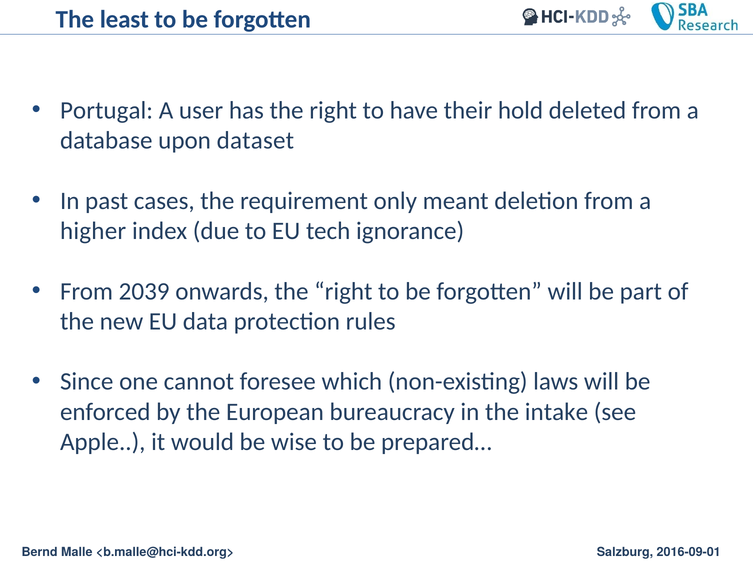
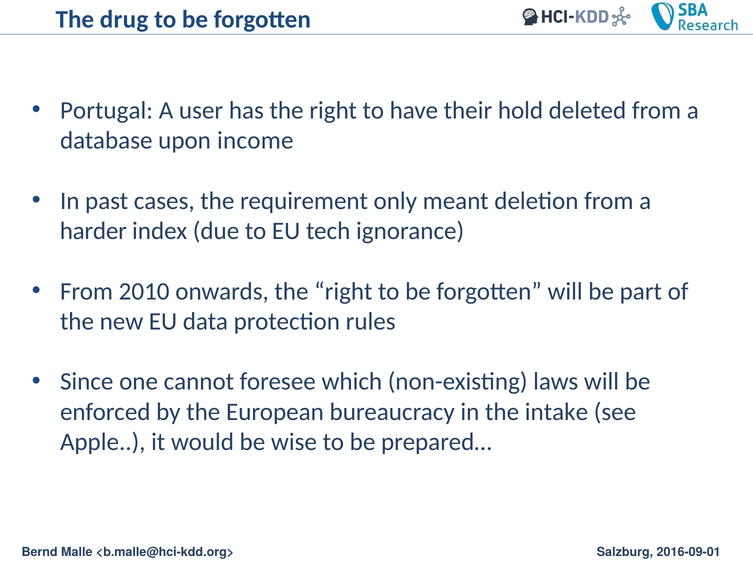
least: least -> drug
dataset: dataset -> income
higher: higher -> harder
2039: 2039 -> 2010
